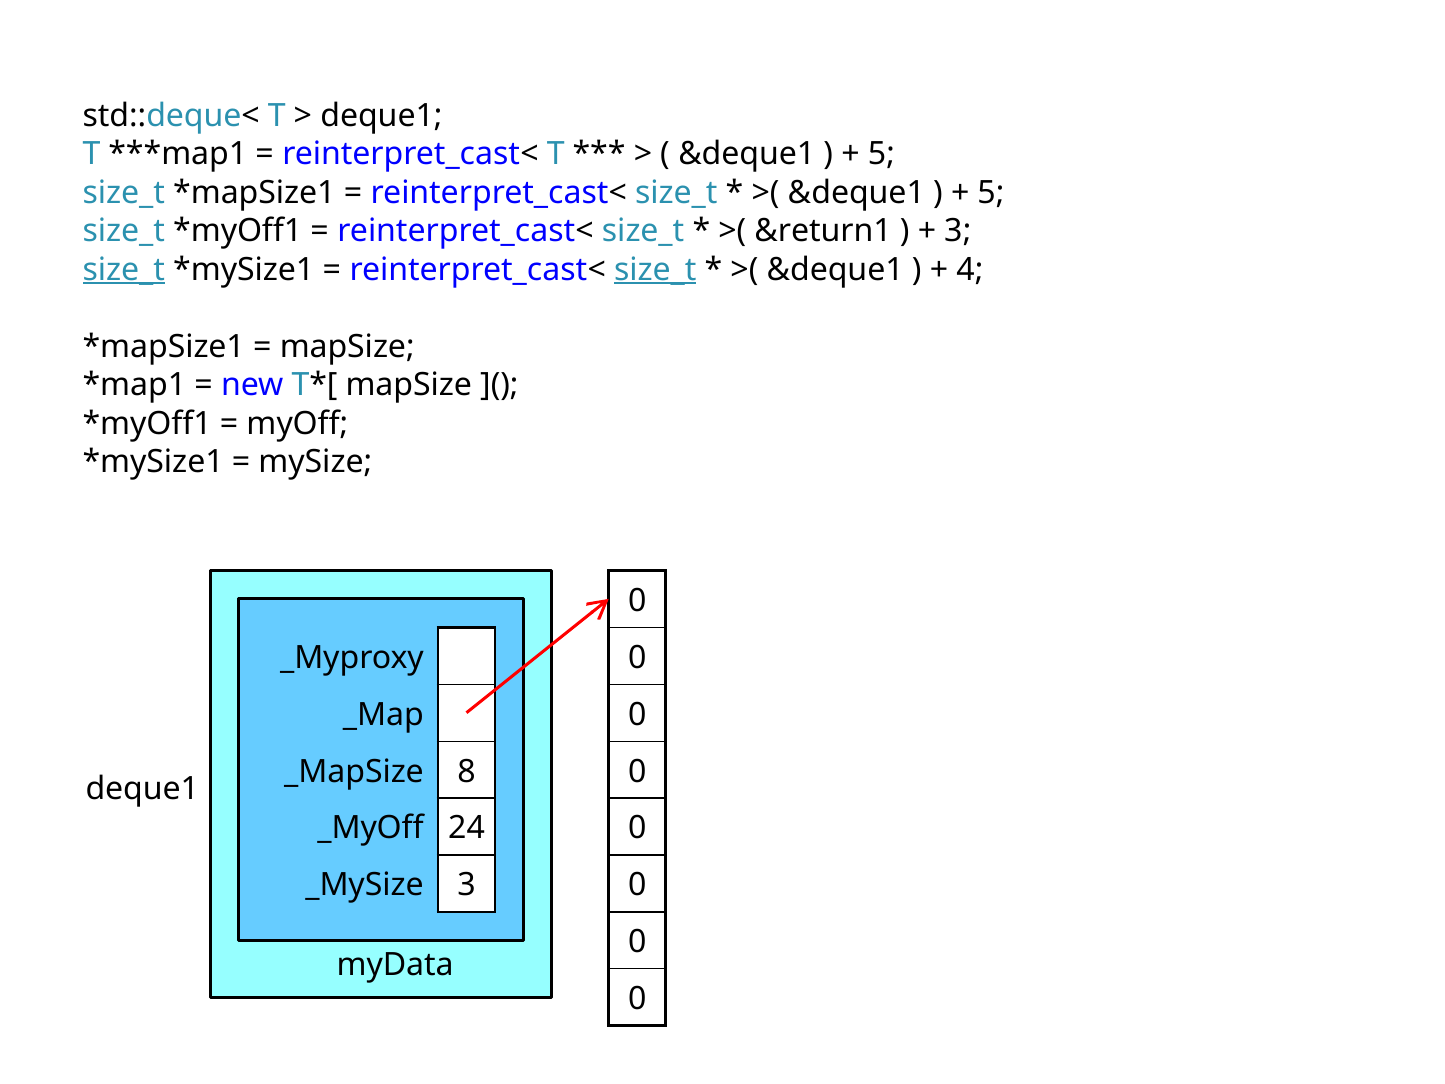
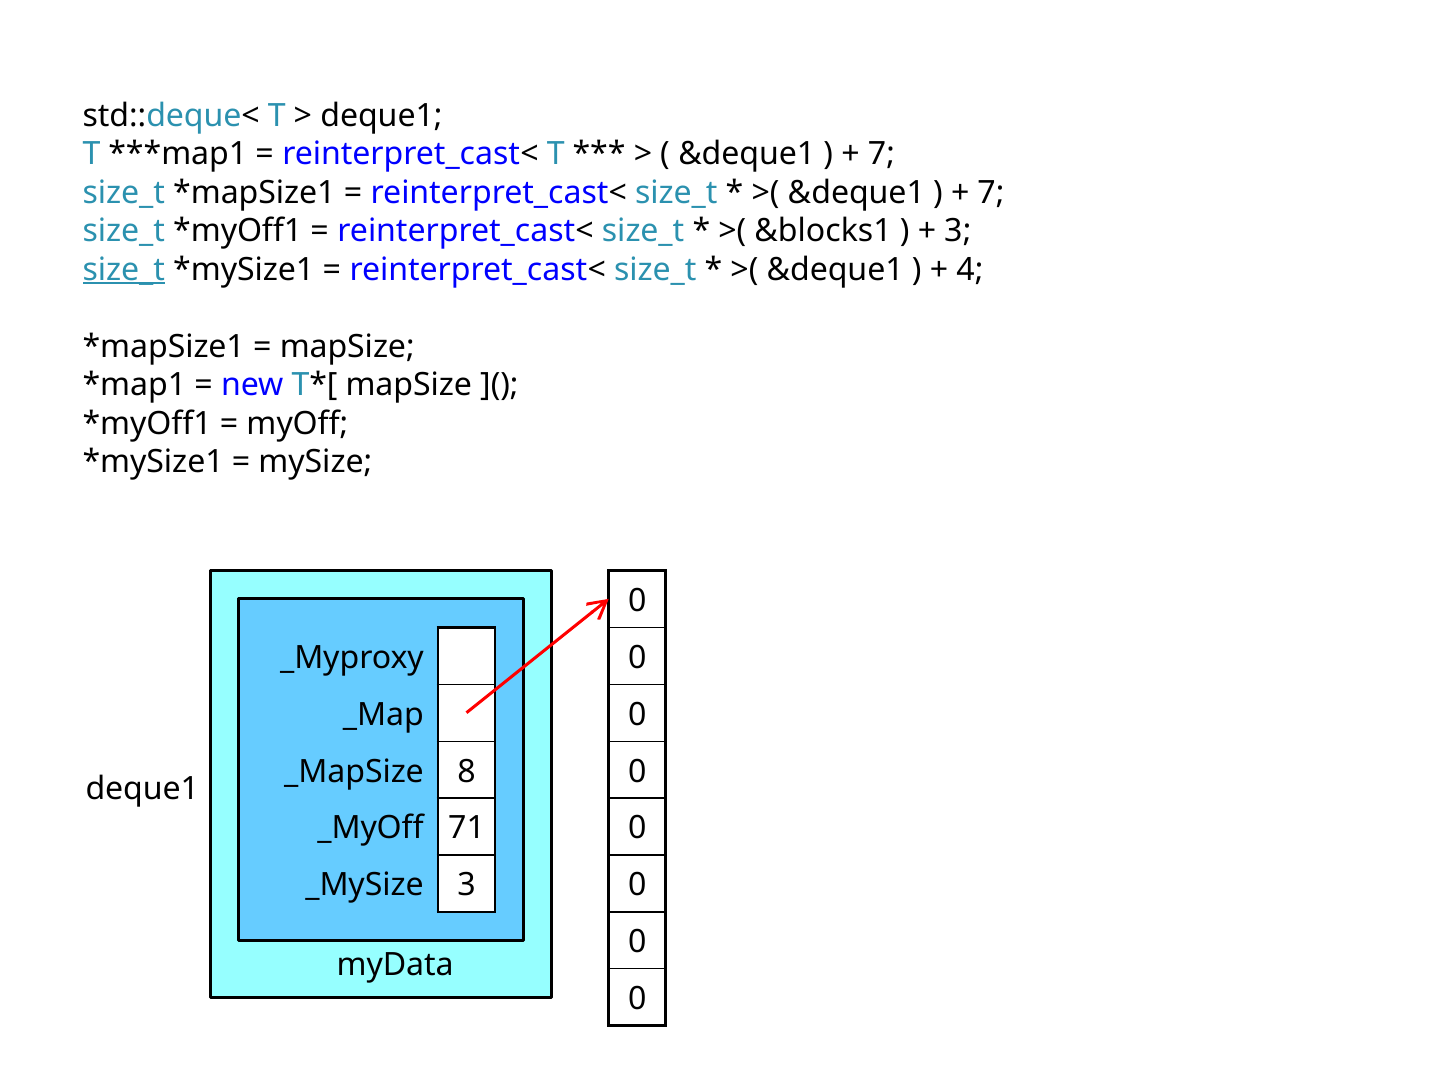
5 at (881, 154): 5 -> 7
5 at (991, 192): 5 -> 7
&return1: &return1 -> &blocks1
size_t at (655, 269) underline: present -> none
24: 24 -> 71
